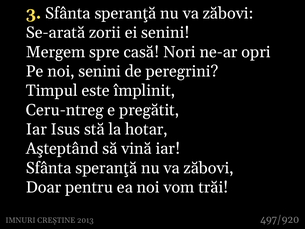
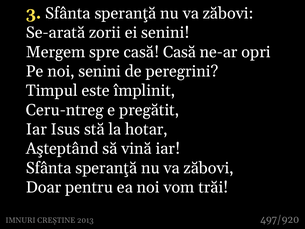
casă Nori: Nori -> Casă
